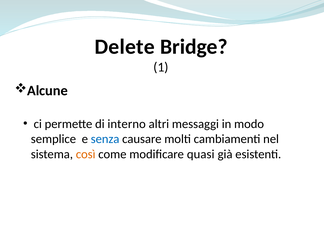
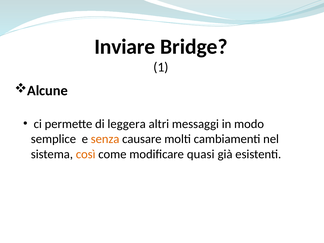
Delete: Delete -> Inviare
interno: interno -> leggera
senza colour: blue -> orange
